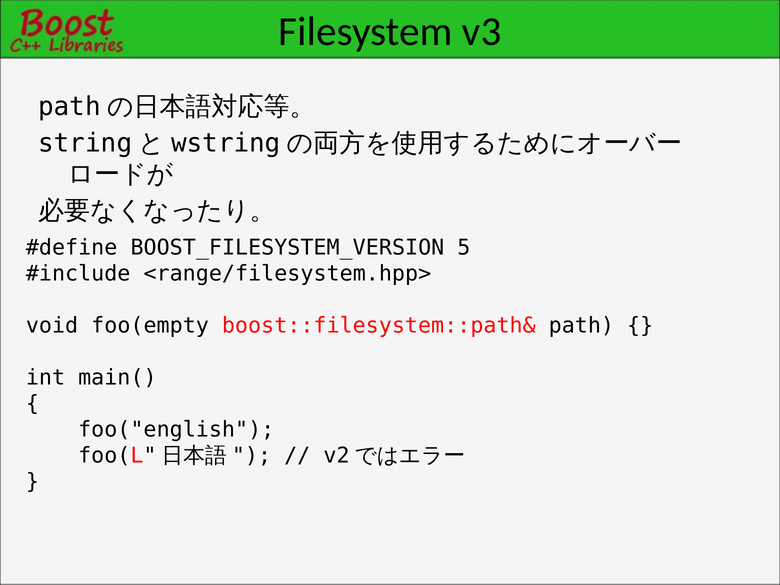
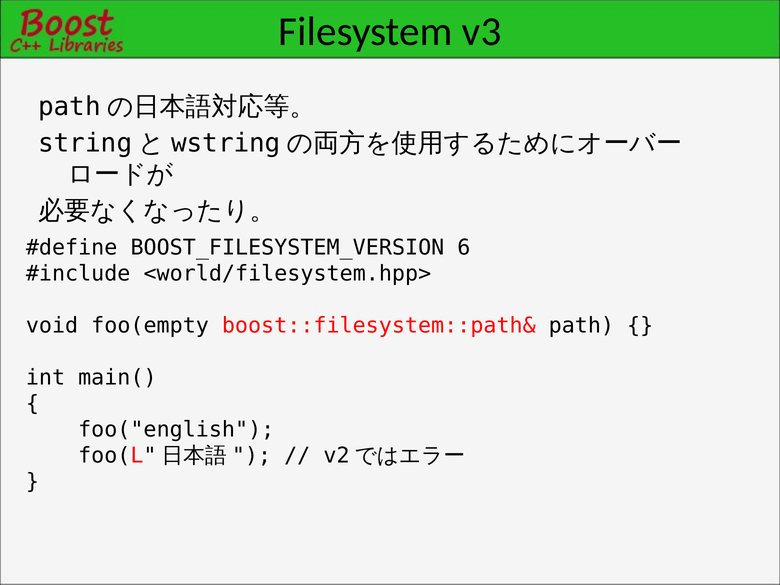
5: 5 -> 6
<range/filesystem.hpp>: <range/filesystem.hpp> -> <world/filesystem.hpp>
